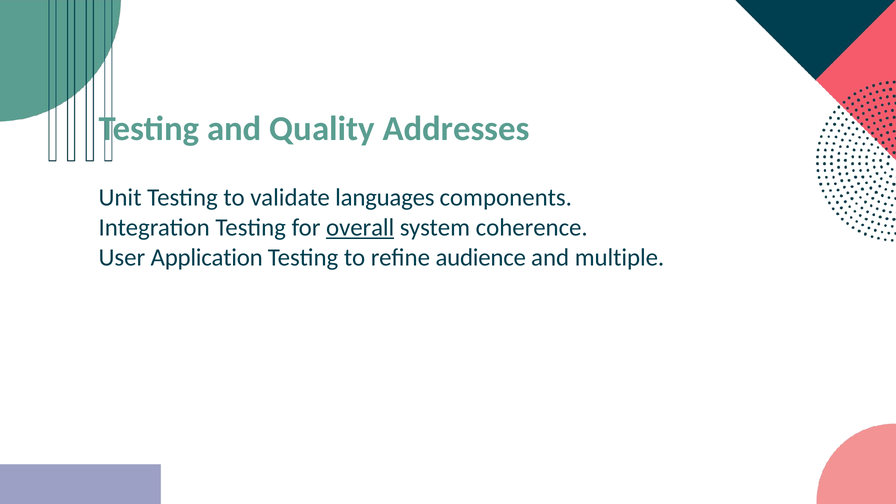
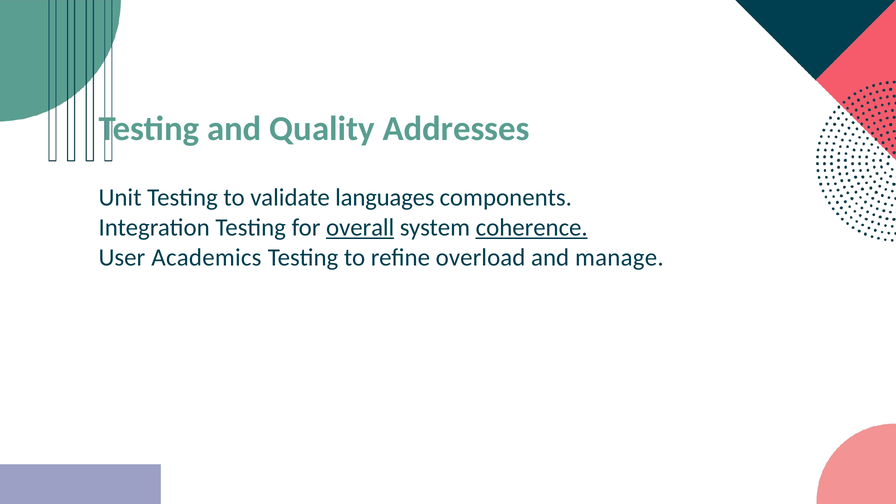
coherence underline: none -> present
Application: Application -> Academics
audience: audience -> overload
multiple: multiple -> manage
